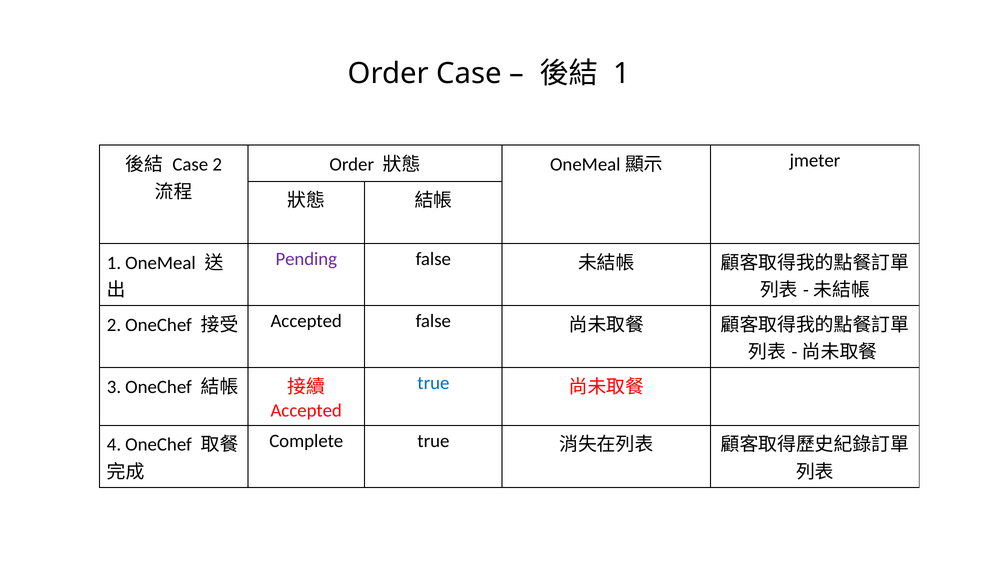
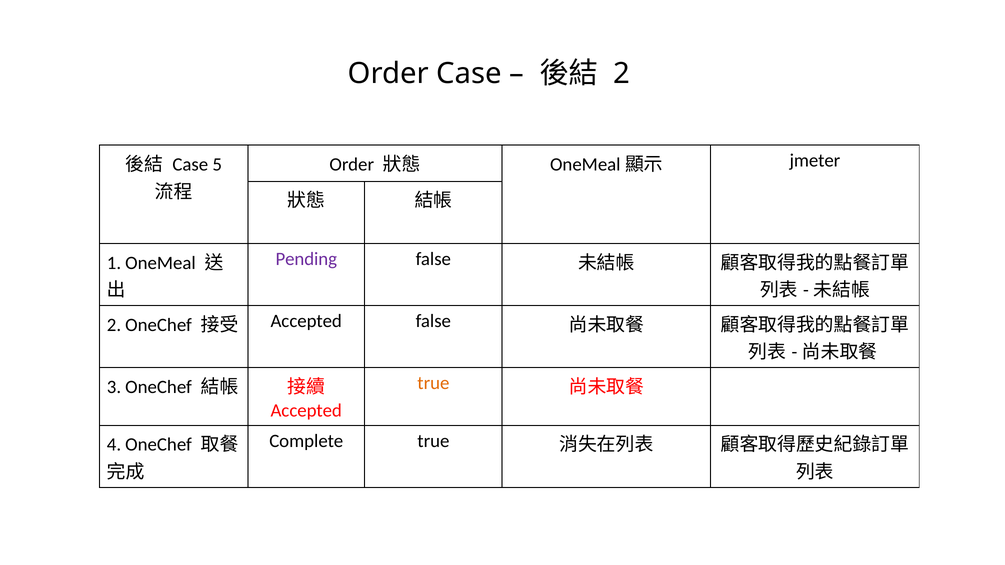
1 at (622, 74): 1 -> 2
Case 2: 2 -> 5
true at (433, 383) colour: blue -> orange
